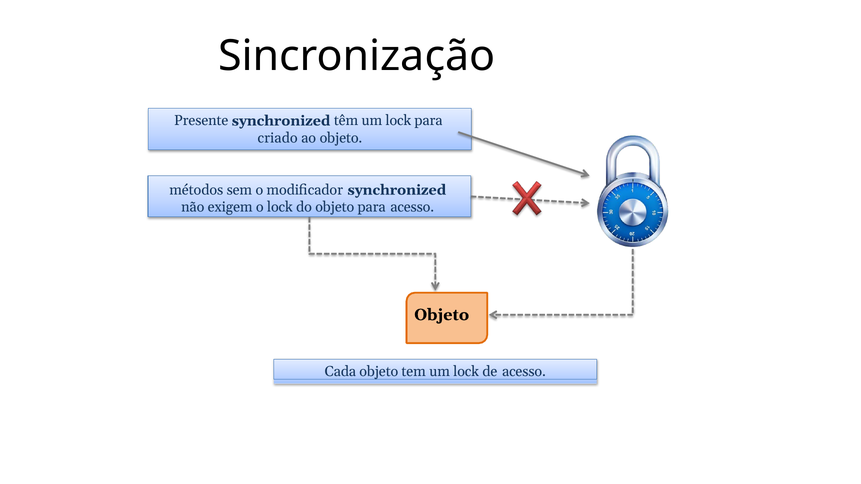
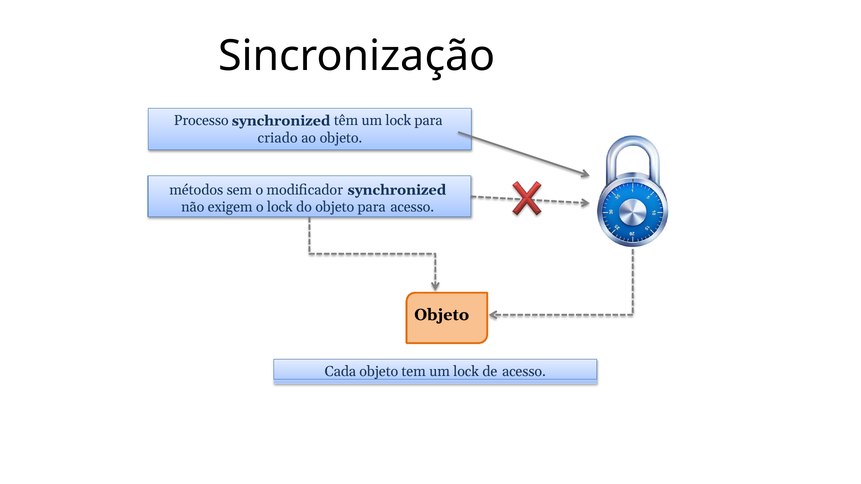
Presente: Presente -> Processo
